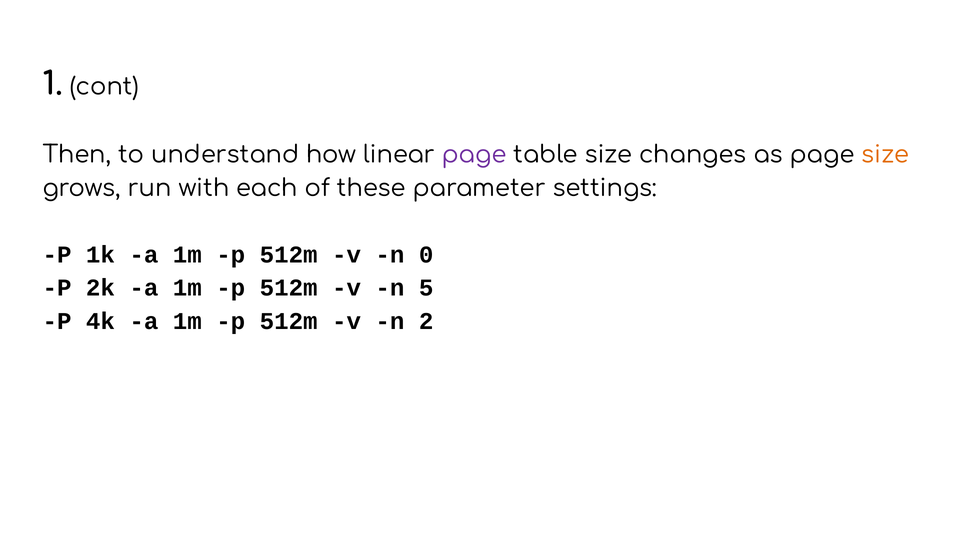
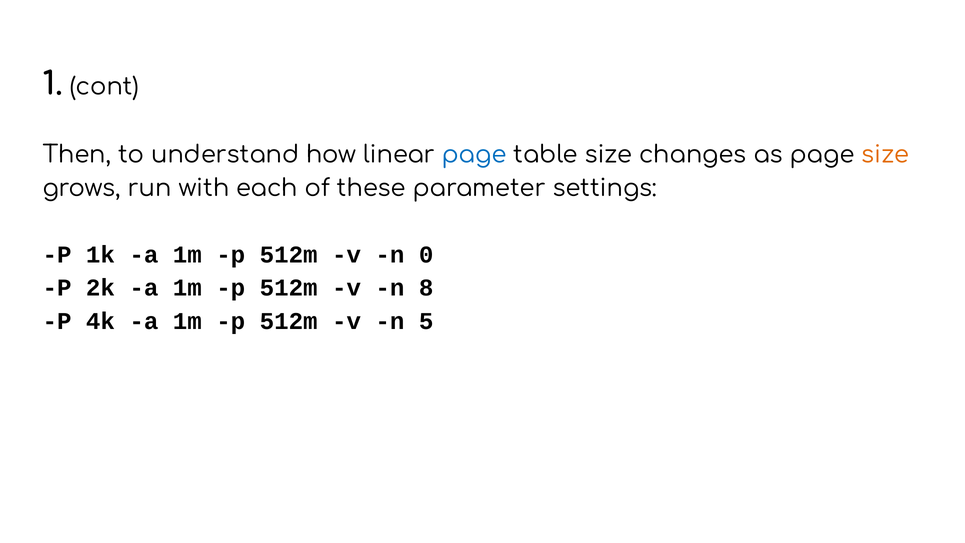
page at (474, 155) colour: purple -> blue
5: 5 -> 8
2: 2 -> 5
